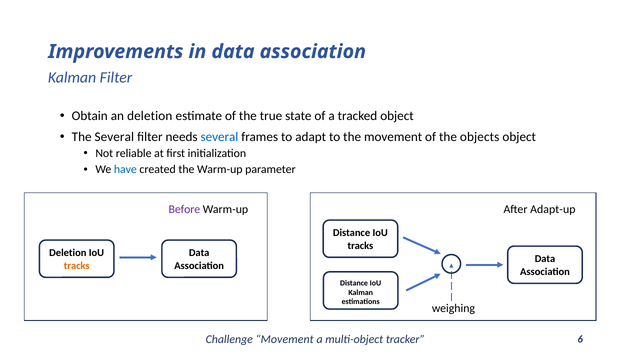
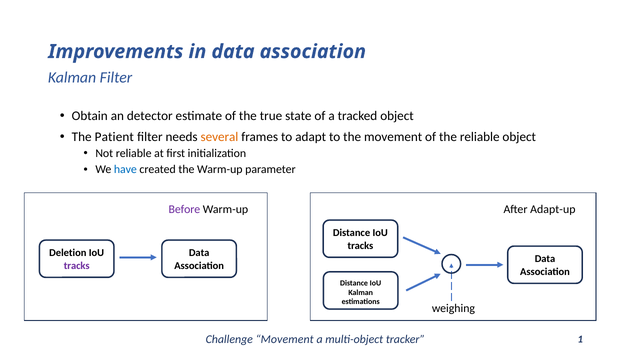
an deletion: deletion -> detector
The Several: Several -> Patient
several at (219, 137) colour: blue -> orange
the objects: objects -> reliable
tracks at (77, 266) colour: orange -> purple
6: 6 -> 1
